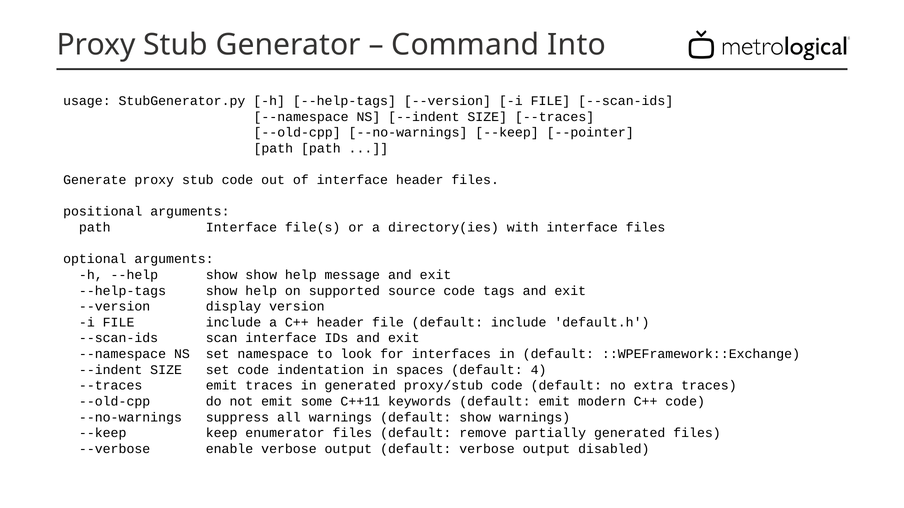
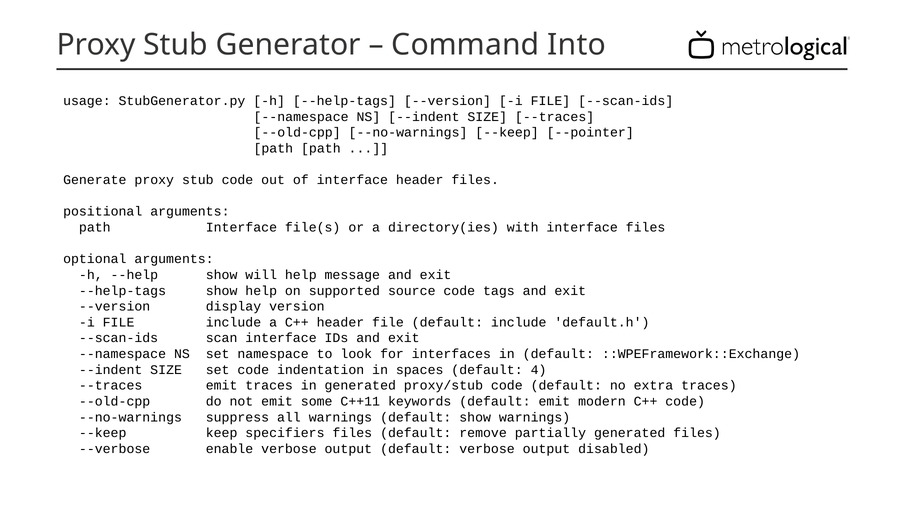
show show: show -> will
enumerator: enumerator -> specifiers
